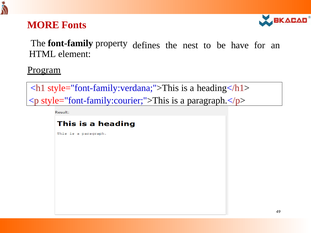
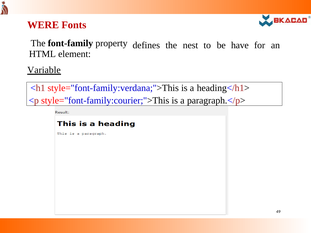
MORE: MORE -> WERE
Program: Program -> Variable
